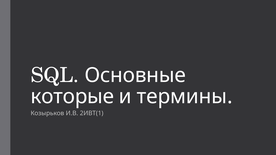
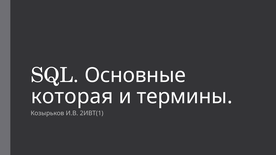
которые: которые -> которая
